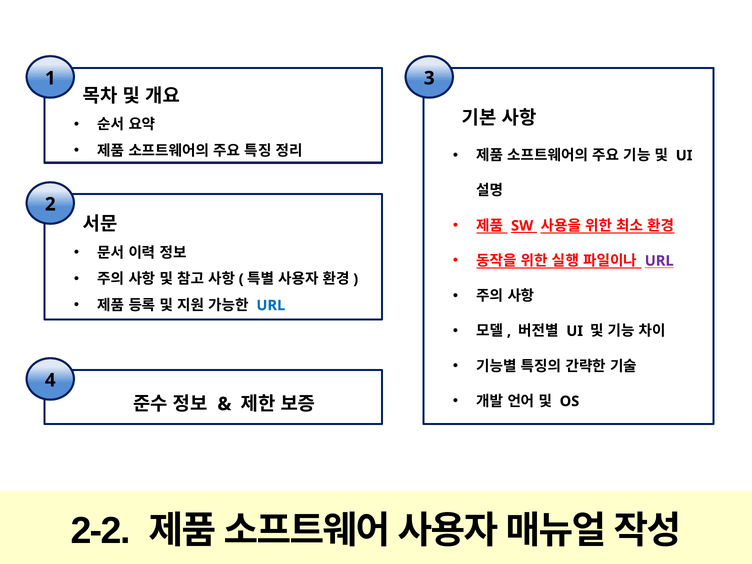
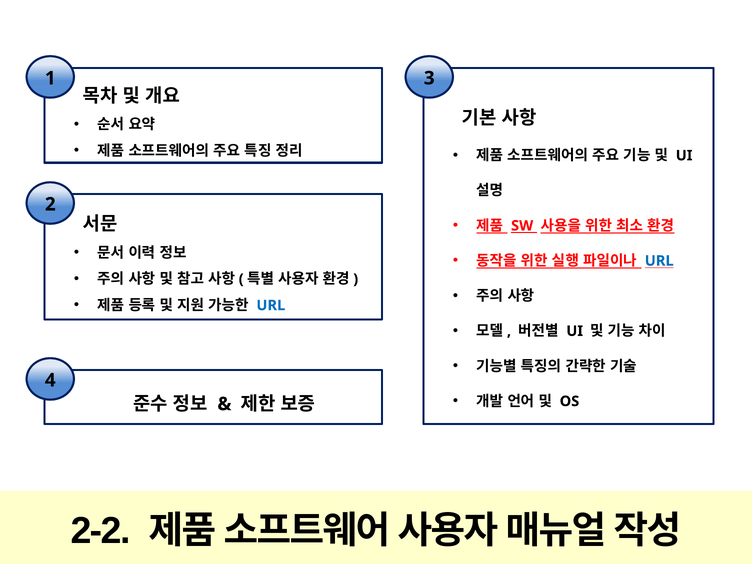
URL at (659, 261) colour: purple -> blue
